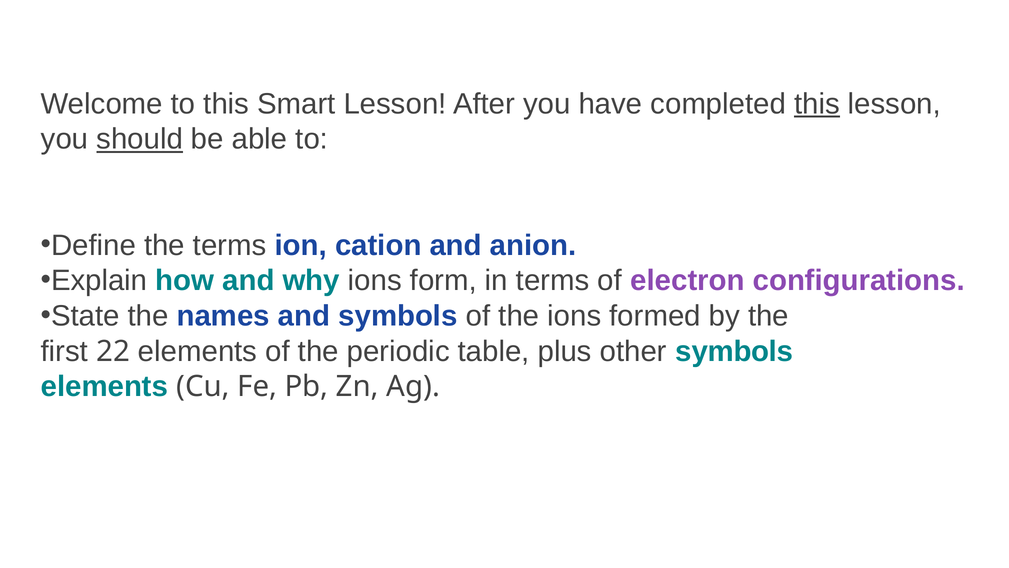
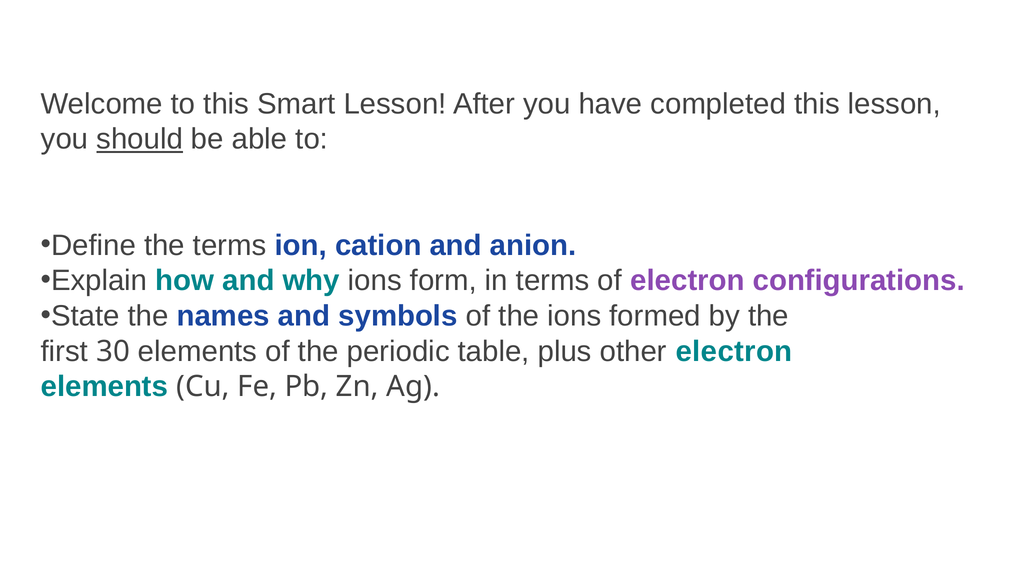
this at (817, 104) underline: present -> none
22: 22 -> 30
other symbols: symbols -> electron
